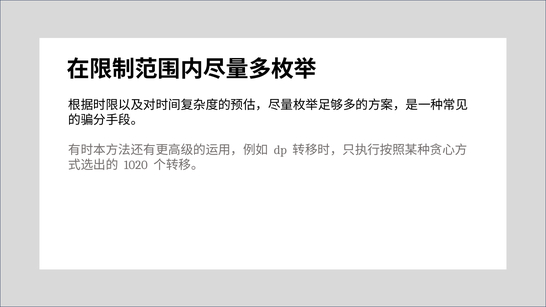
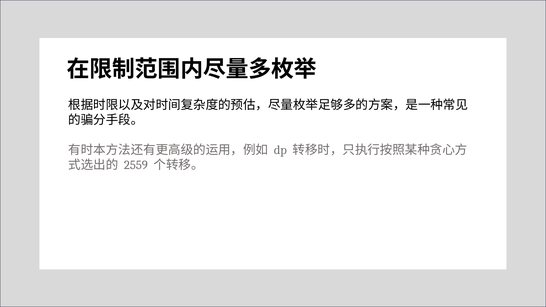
1020: 1020 -> 2559
